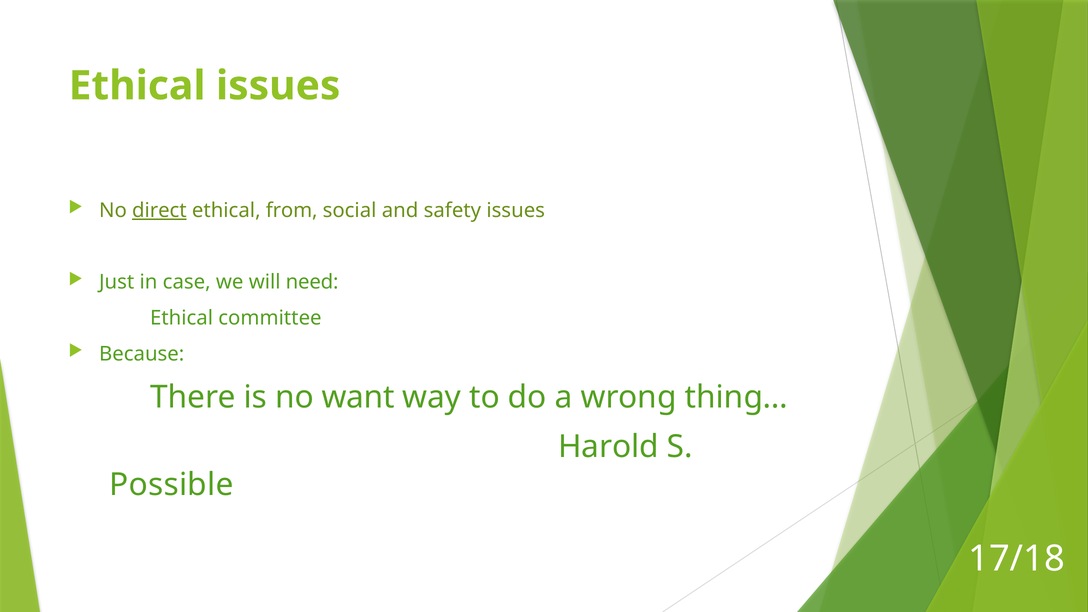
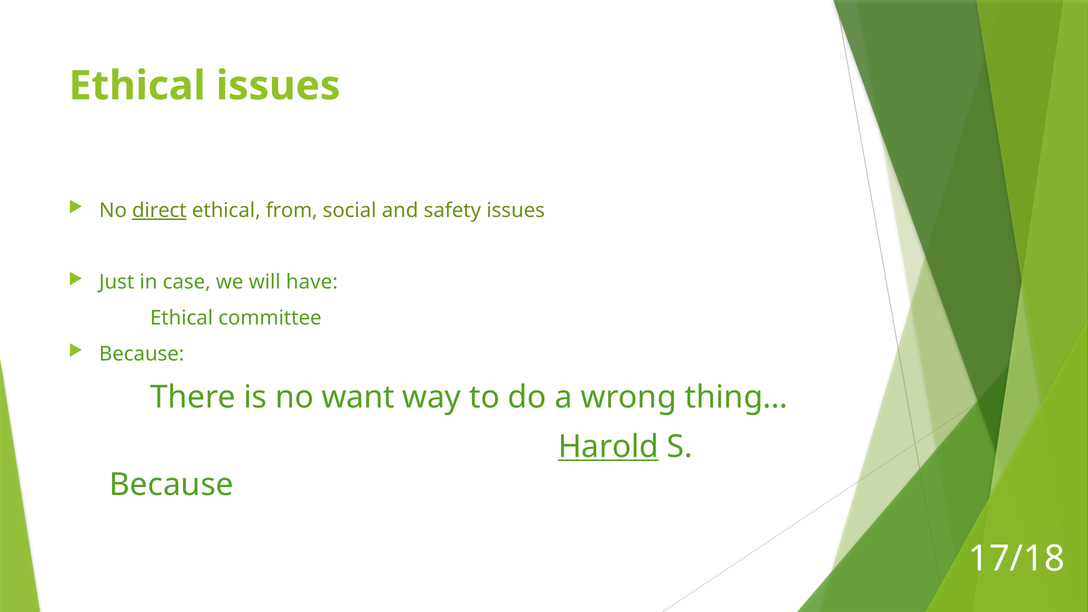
need: need -> have
Harold underline: none -> present
Possible at (171, 485): Possible -> Because
